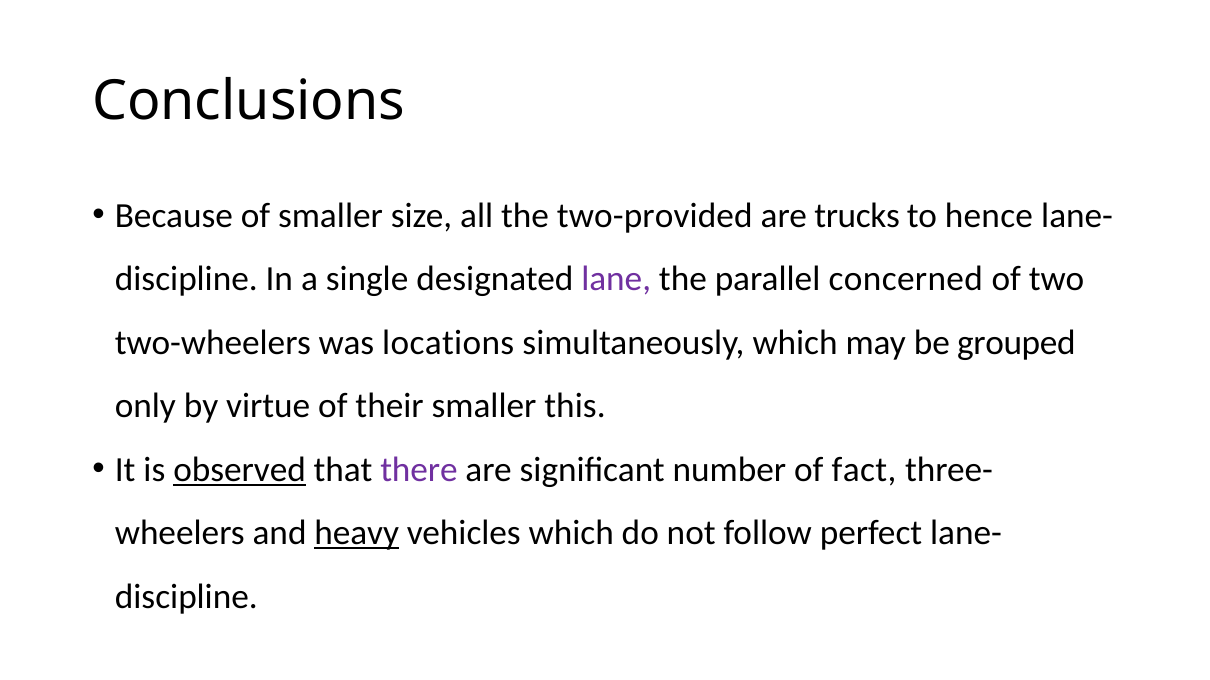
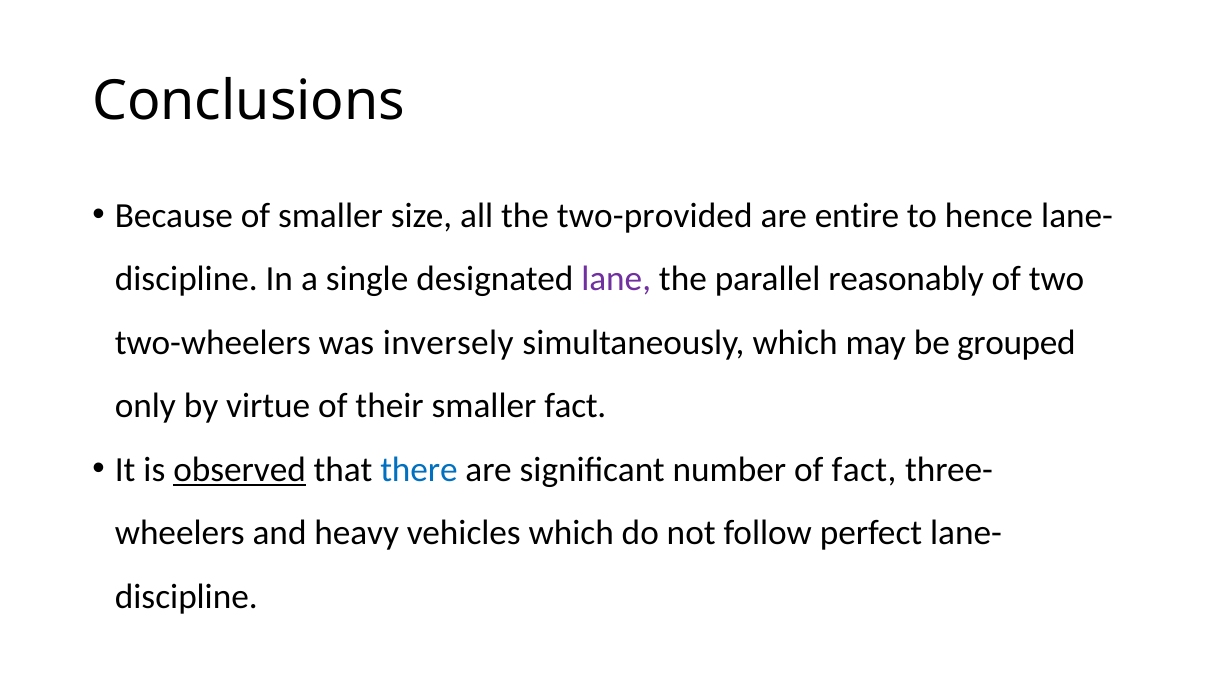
trucks: trucks -> entire
concerned: concerned -> reasonably
locations: locations -> inversely
smaller this: this -> fact
there colour: purple -> blue
heavy underline: present -> none
